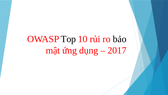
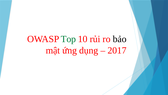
Top colour: black -> green
